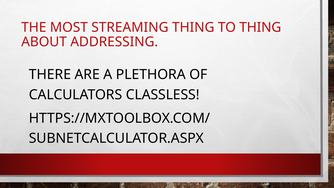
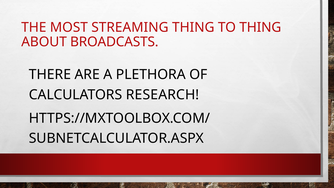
ADDRESSING: ADDRESSING -> BROADCASTS
CLASSLESS: CLASSLESS -> RESEARCH
